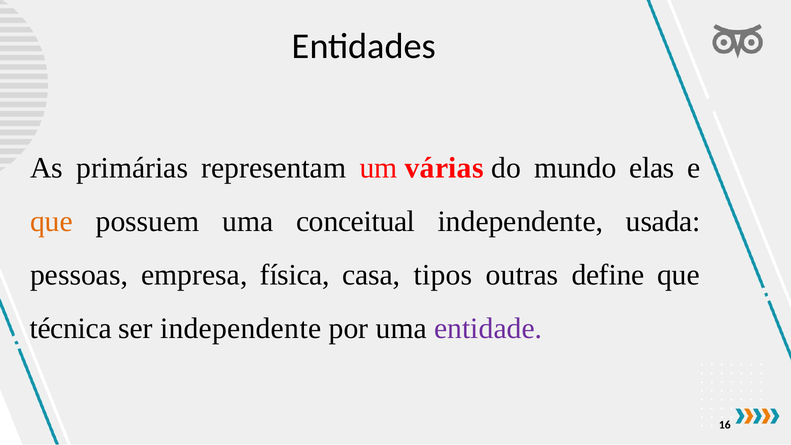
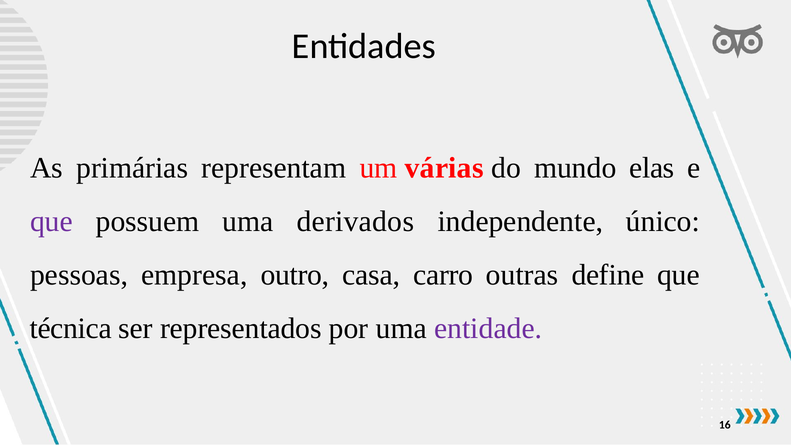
que at (52, 222) colour: orange -> purple
conceitual: conceitual -> derivados
usada: usada -> único
física: física -> outro
tipos: tipos -> carro
ser independente: independente -> representados
